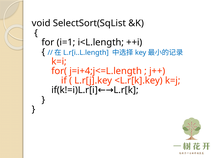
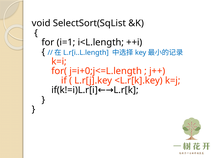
j=i+4;j<=L.length: j=i+4;j<=L.length -> j=i+0;j<=L.length
